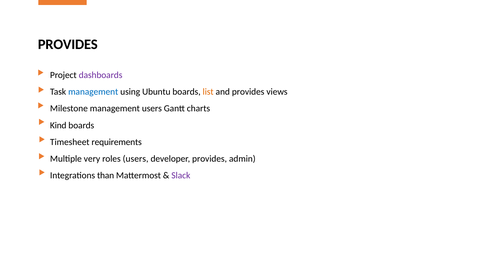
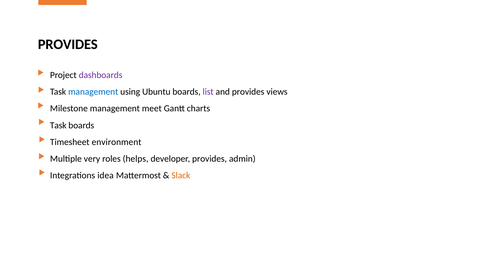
list colour: orange -> purple
management users: users -> meet
Kind at (58, 125): Kind -> Task
requirements: requirements -> environment
roles users: users -> helps
than: than -> idea
Slack colour: purple -> orange
